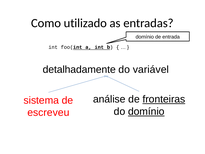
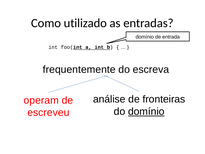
detalhadamente: detalhadamente -> frequentemente
variável: variável -> escreva
fronteiras underline: present -> none
sistema: sistema -> operam
